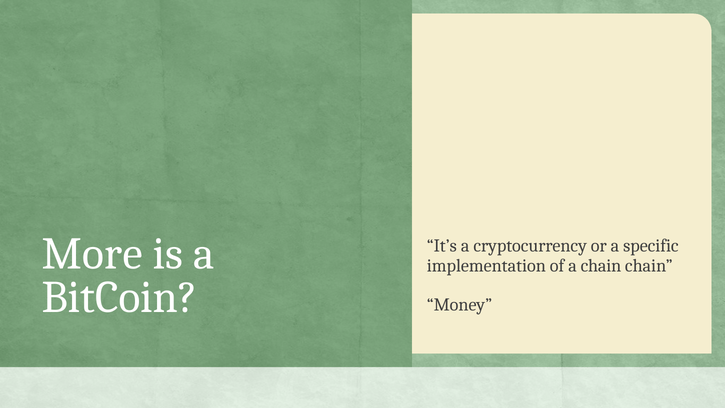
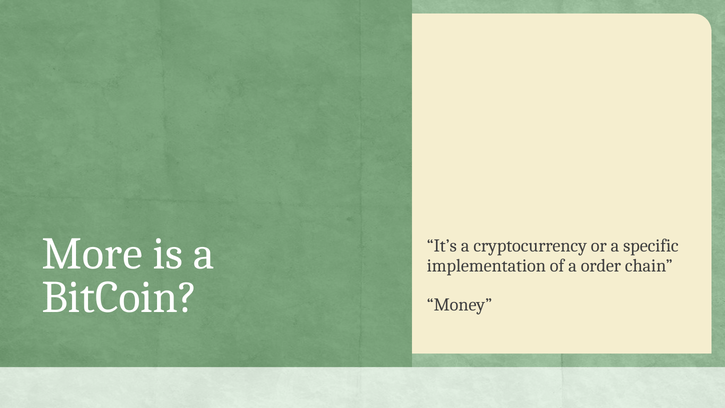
a chain: chain -> order
